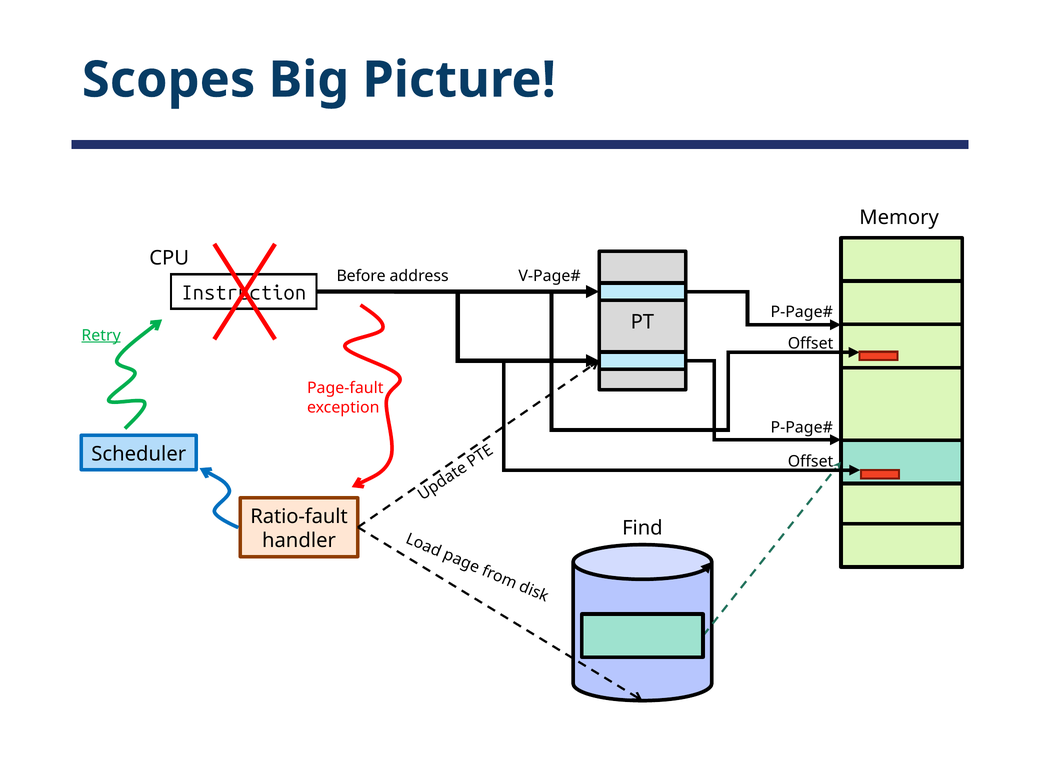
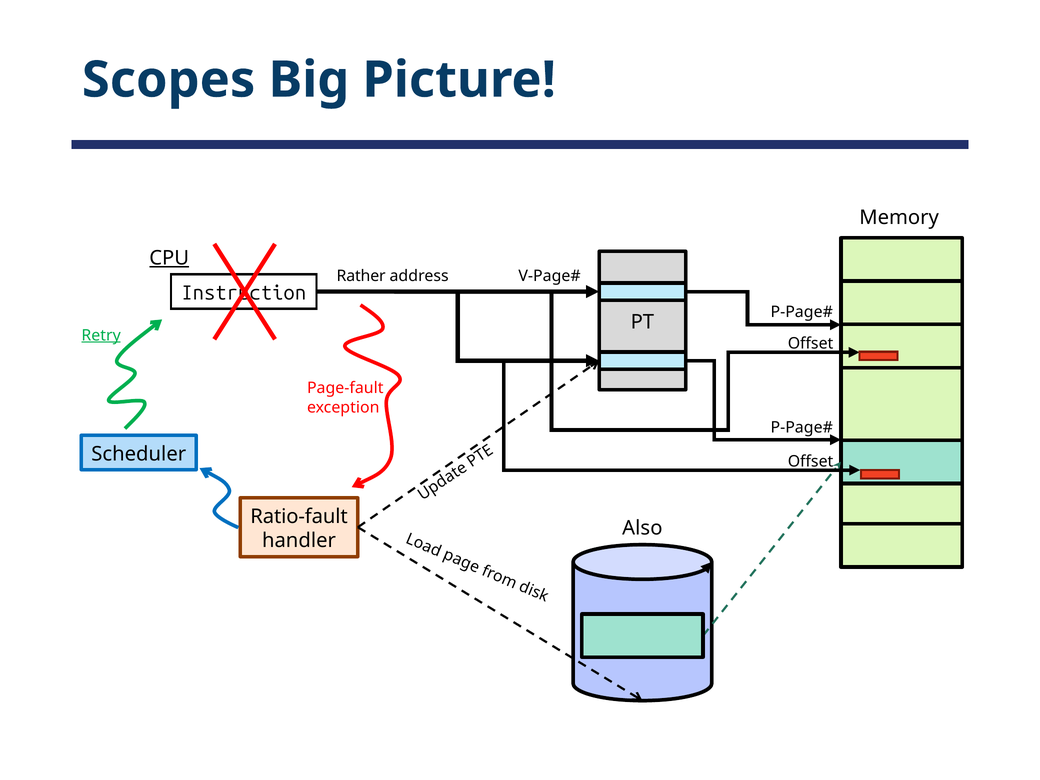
CPU underline: none -> present
Before: Before -> Rather
Find: Find -> Also
